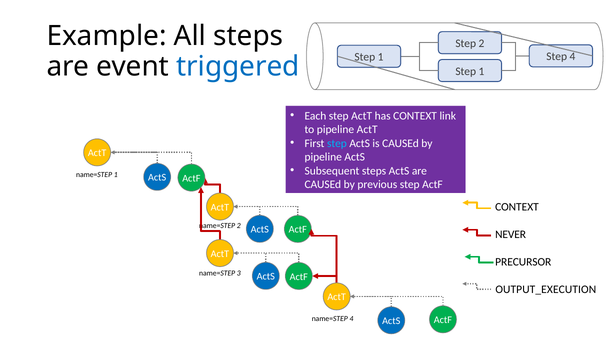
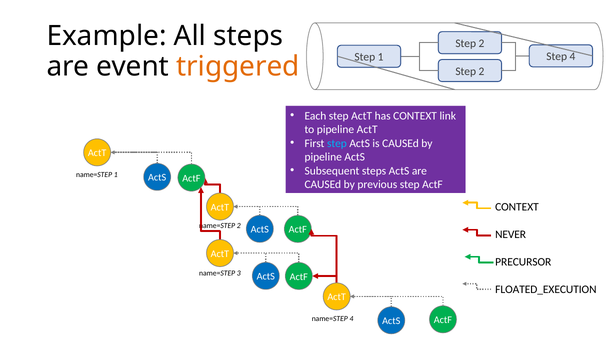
triggered colour: blue -> orange
1 at (482, 71): 1 -> 2
OUTPUT_EXECUTION: OUTPUT_EXECUTION -> FLOATED_EXECUTION
